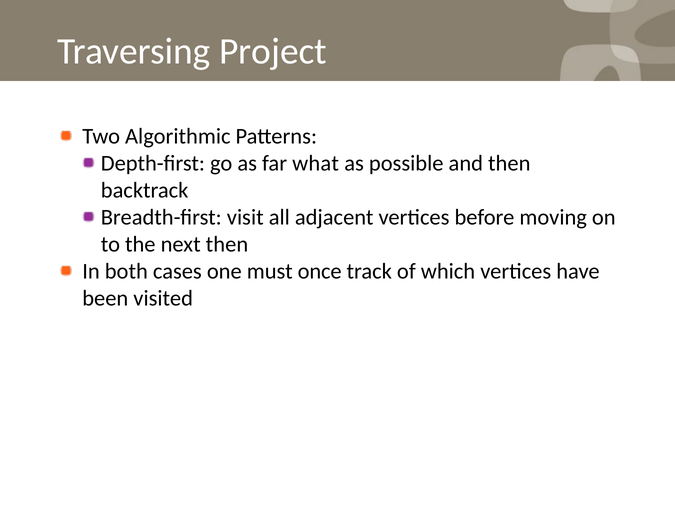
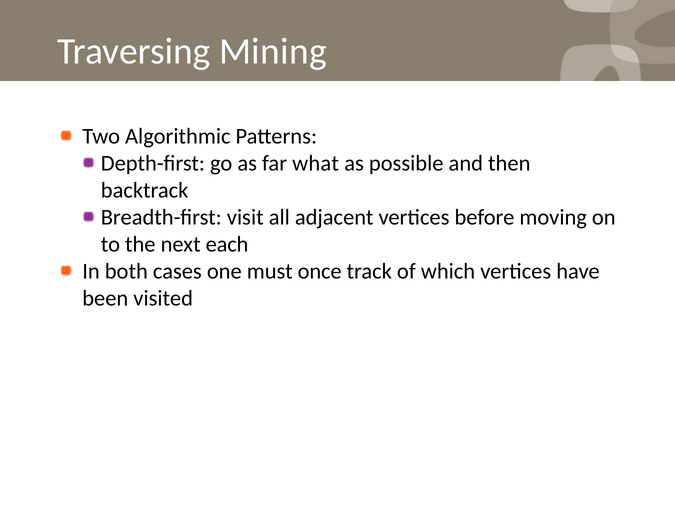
Project: Project -> Mining
next then: then -> each
